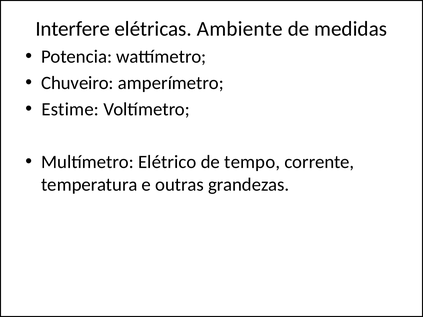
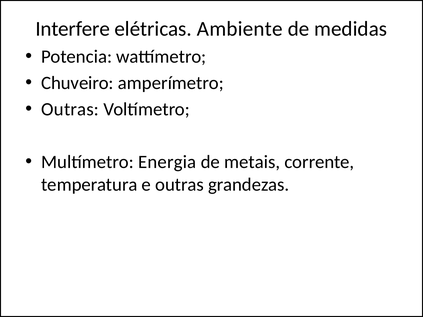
Estime at (70, 109): Estime -> Outras
Elétrico: Elétrico -> Energia
tempo: tempo -> metais
